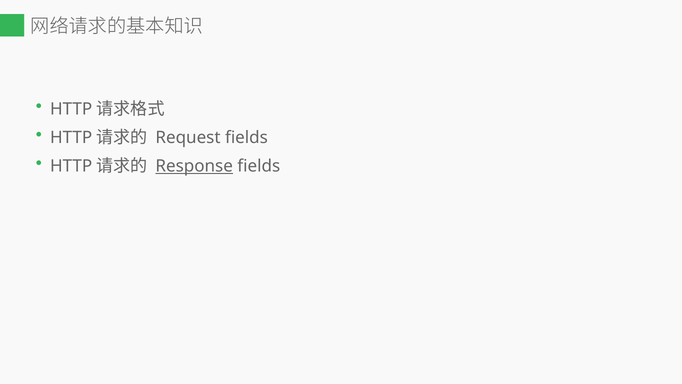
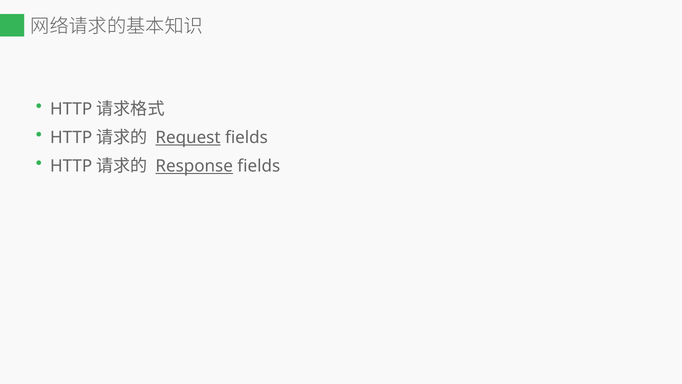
Request underline: none -> present
